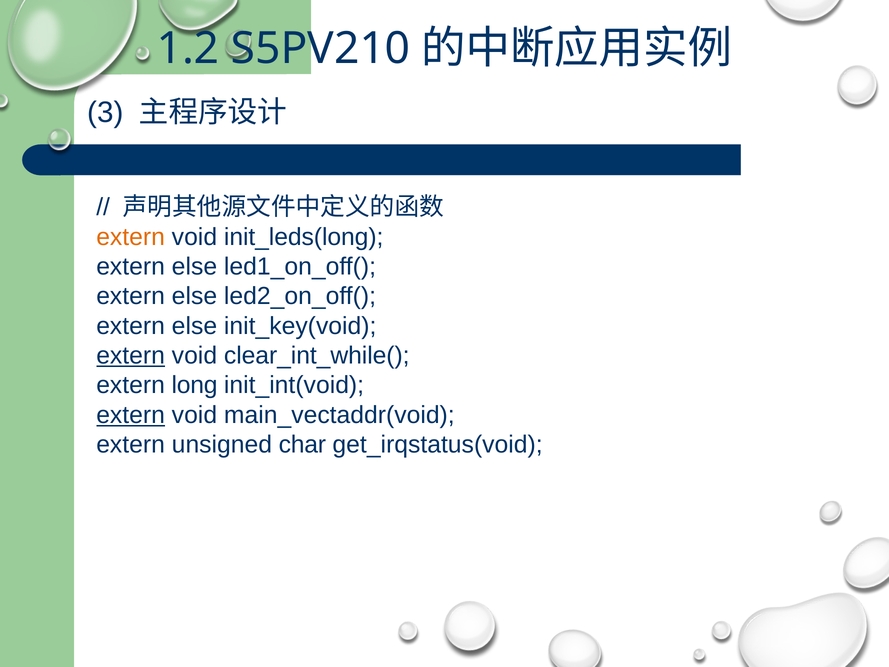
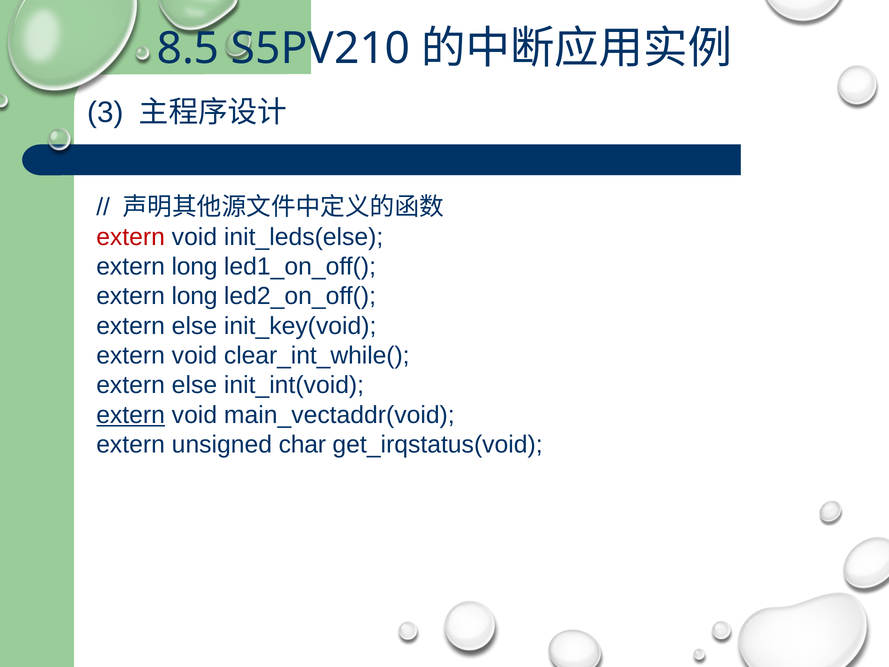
1.2: 1.2 -> 8.5
extern at (131, 237) colour: orange -> red
init_leds(long: init_leds(long -> init_leds(else
else at (194, 267): else -> long
else at (194, 296): else -> long
extern at (131, 355) underline: present -> none
long at (195, 385): long -> else
